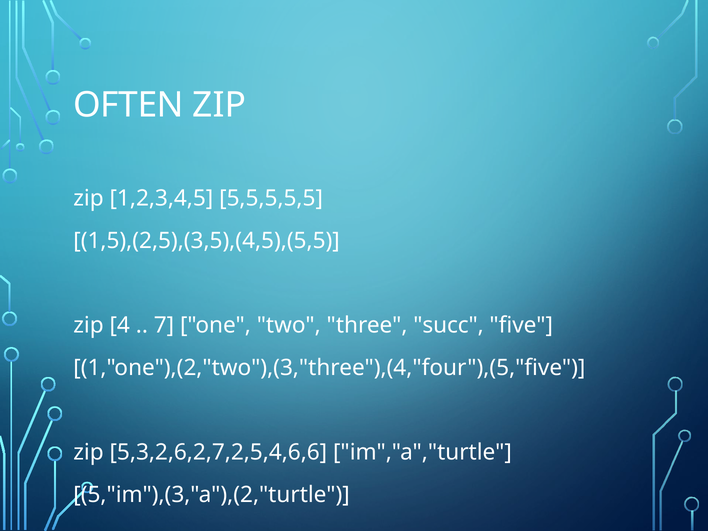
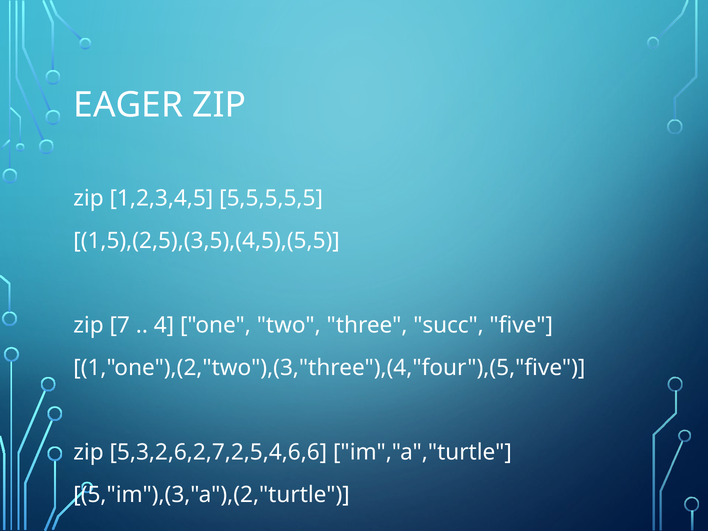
OFTEN: OFTEN -> EAGER
4: 4 -> 7
7: 7 -> 4
